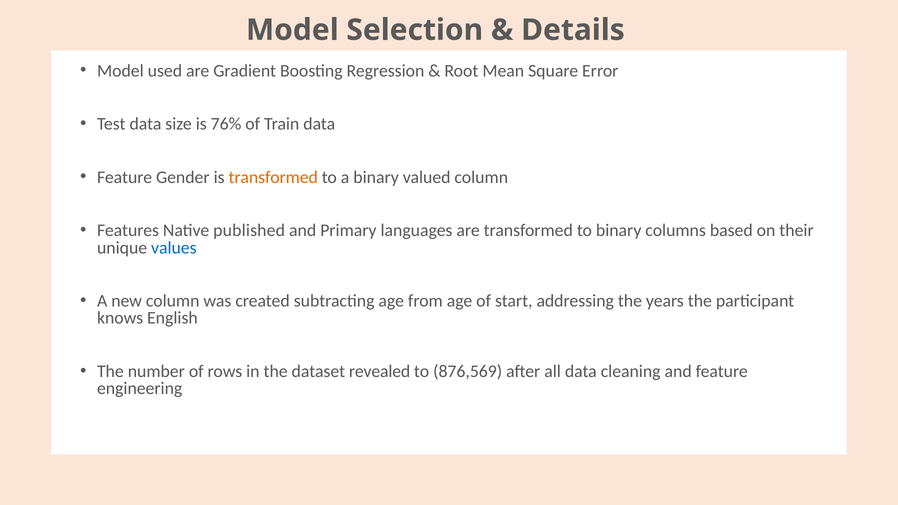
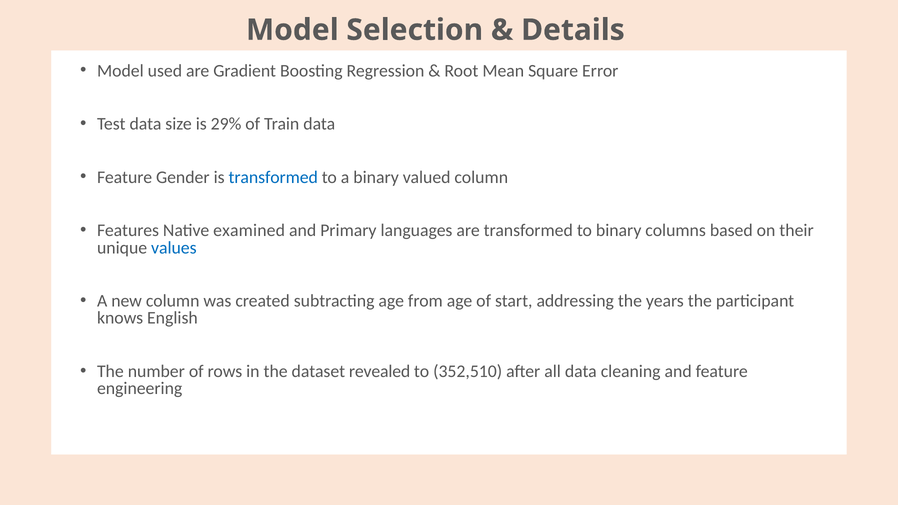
76%: 76% -> 29%
transformed at (273, 177) colour: orange -> blue
published: published -> examined
876,569: 876,569 -> 352,510
